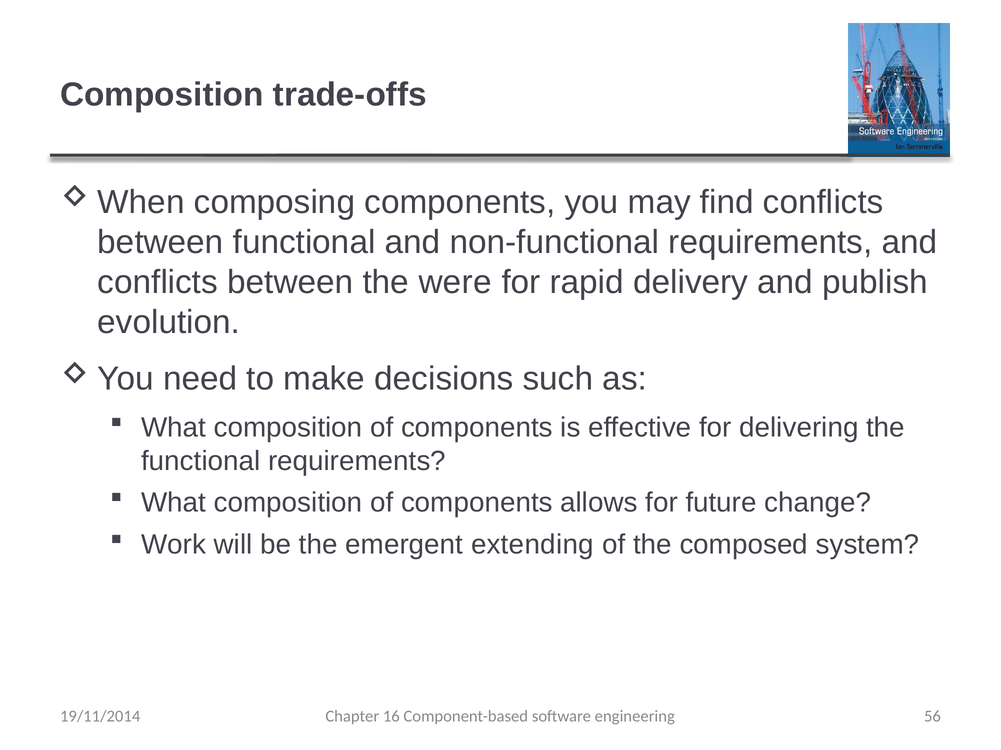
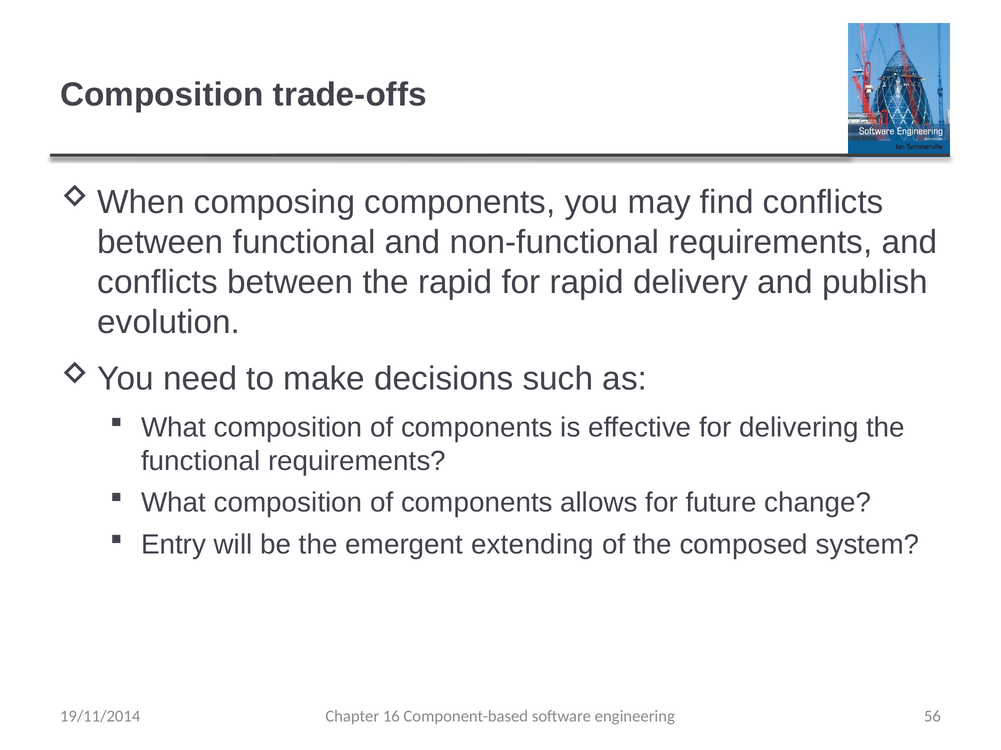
the were: were -> rapid
Work: Work -> Entry
